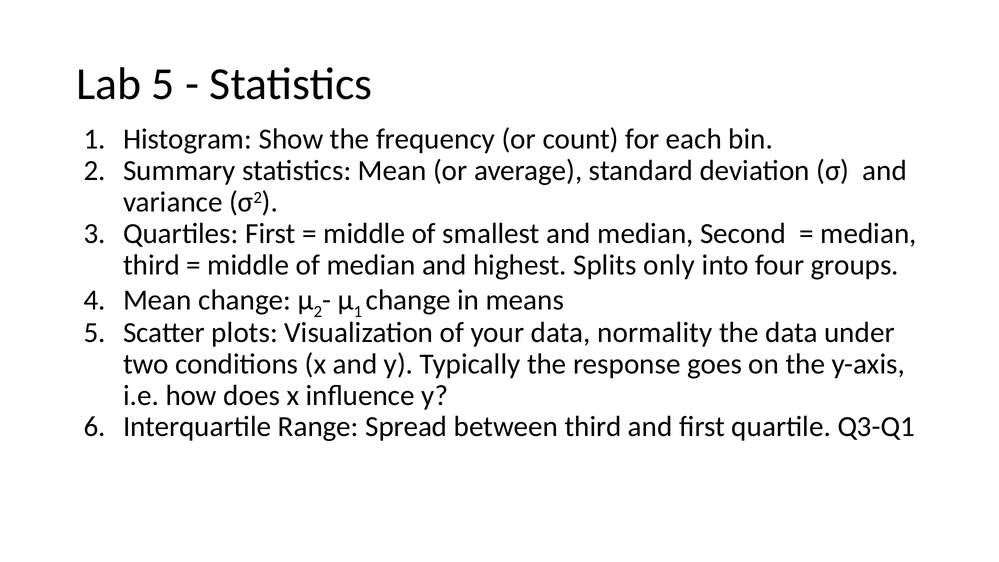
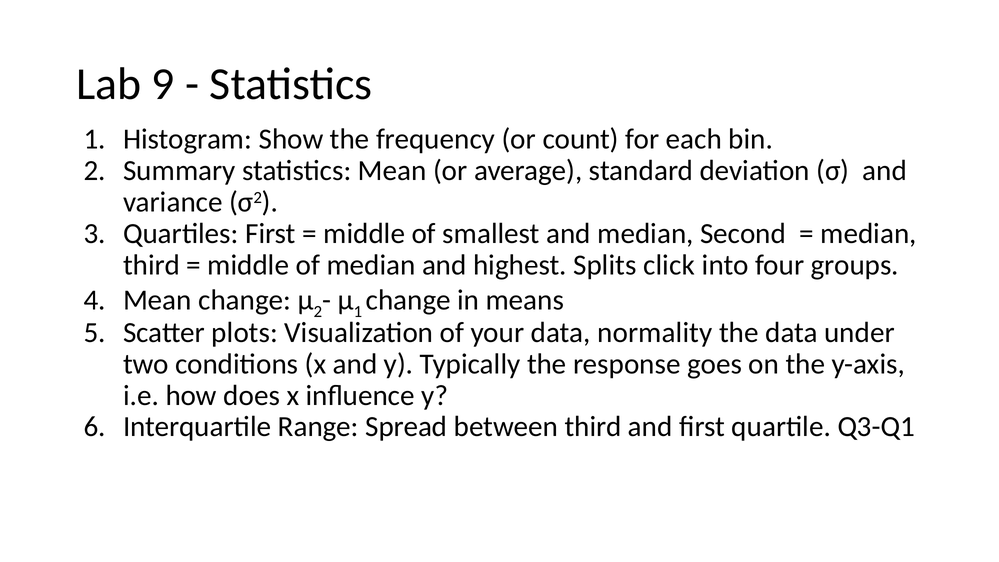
Lab 5: 5 -> 9
only: only -> click
